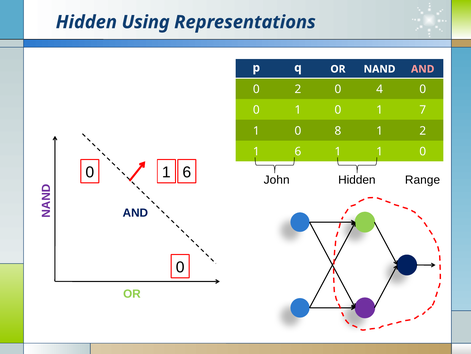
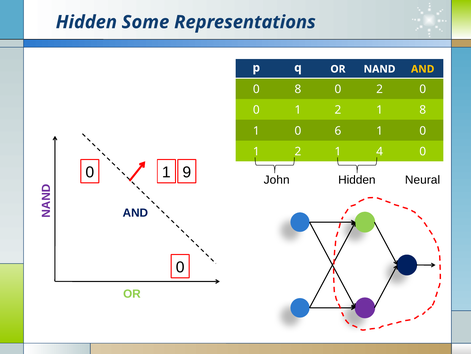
Using: Using -> Some
AND at (423, 69) colour: pink -> yellow
0 2: 2 -> 8
0 4: 4 -> 2
0 at (338, 110): 0 -> 2
1 7: 7 -> 8
8: 8 -> 6
2 at (423, 130): 2 -> 0
6 at (298, 151): 6 -> 2
1 1: 1 -> 4
0 1 6: 6 -> 9
Range: Range -> Neural
